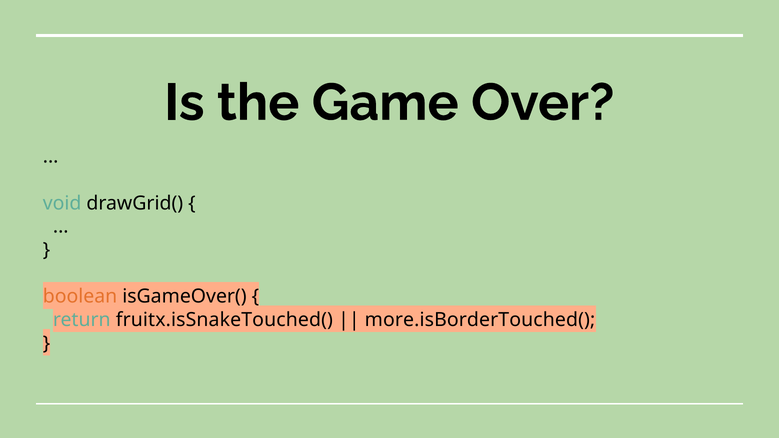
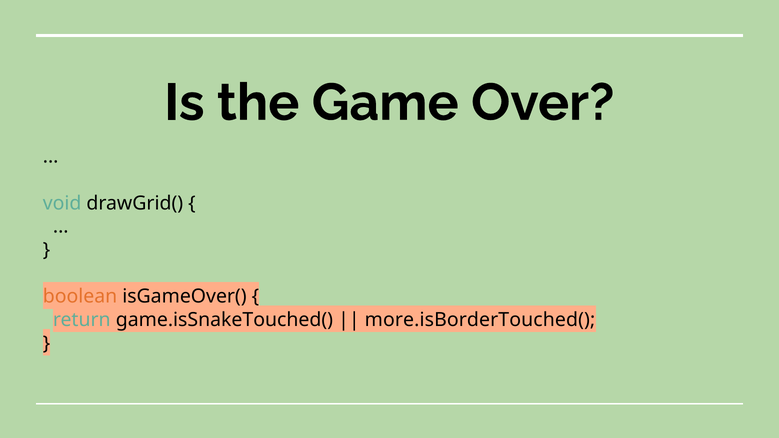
fruitx.isSnakeTouched(: fruitx.isSnakeTouched( -> game.isSnakeTouched(
